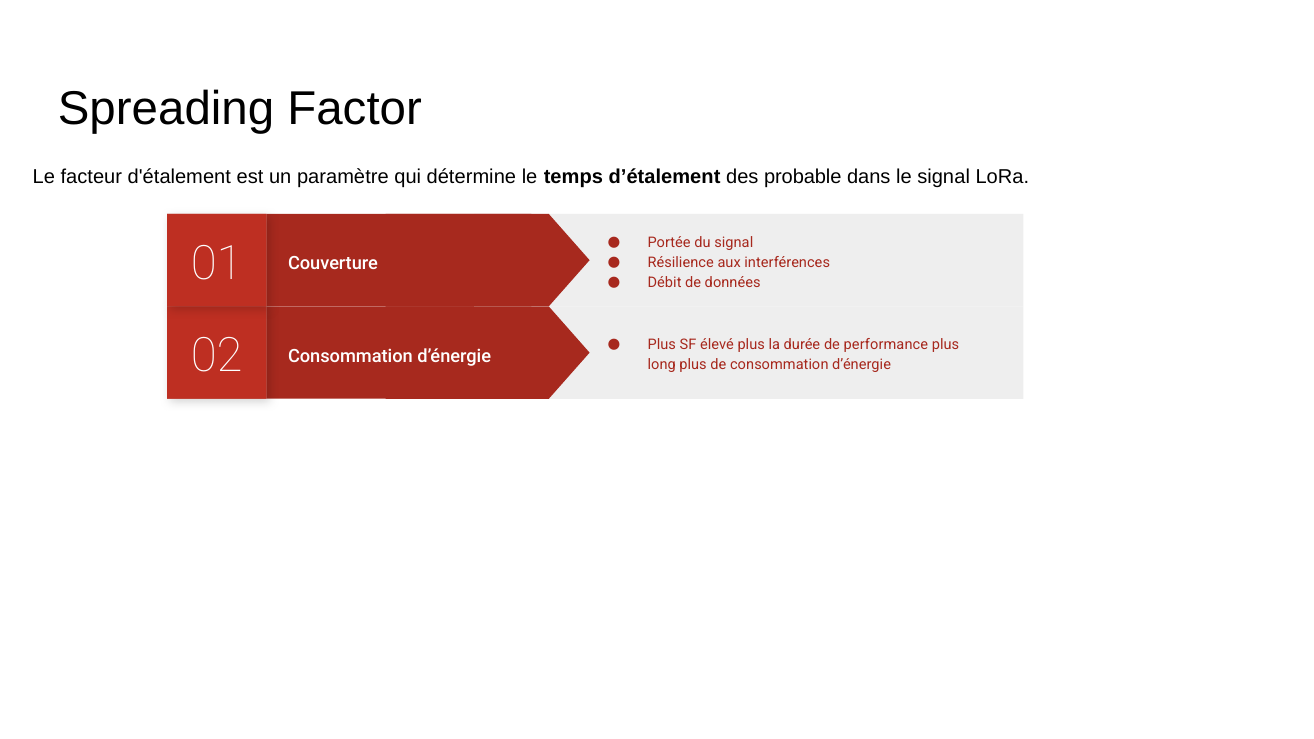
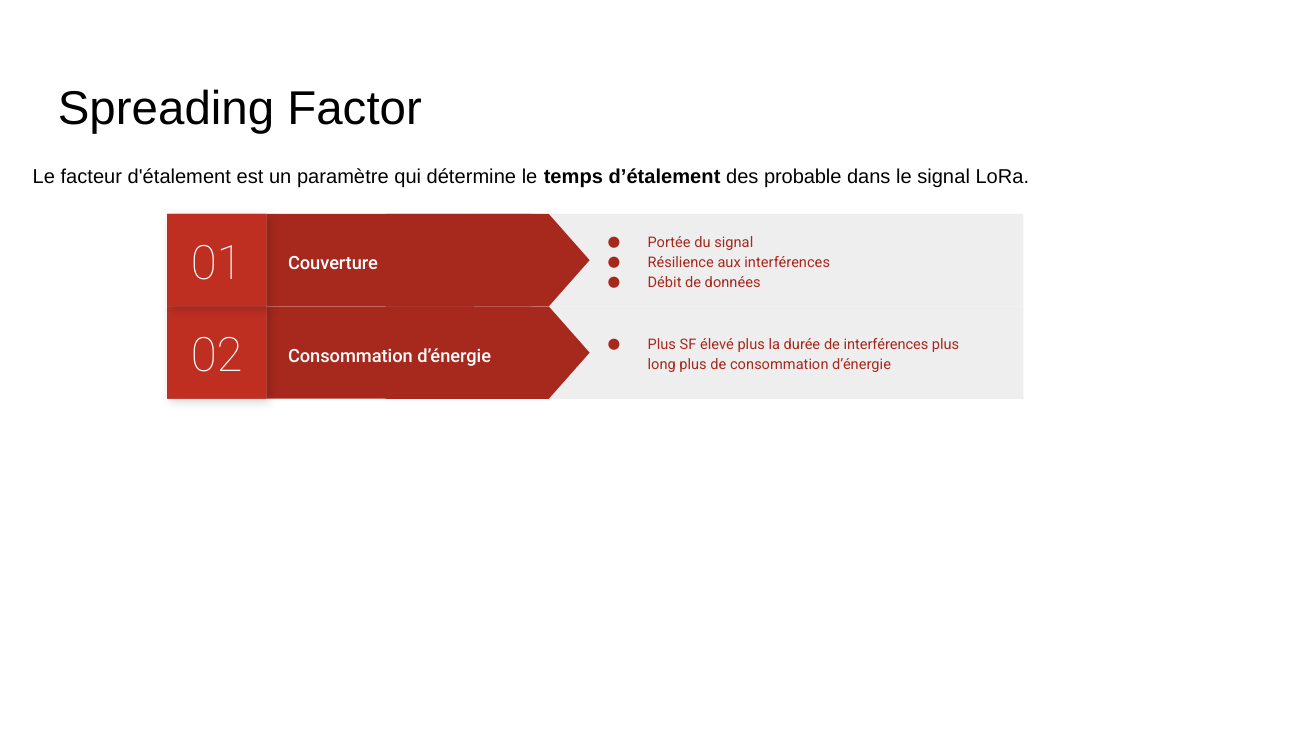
de performance: performance -> interférences
